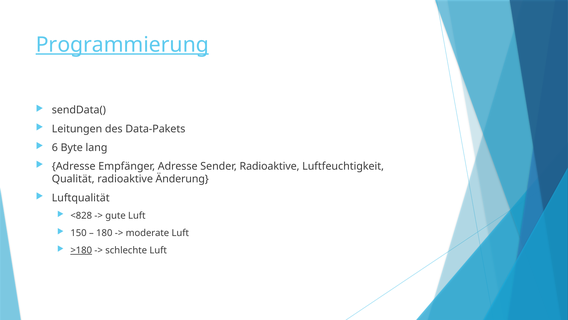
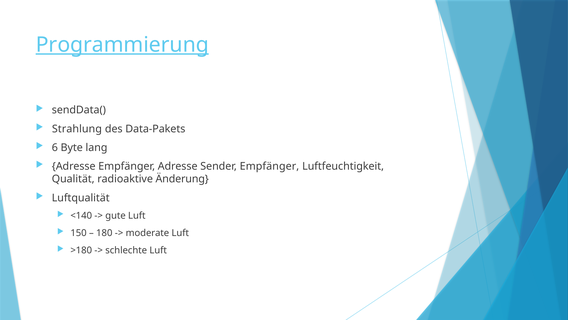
Leitungen: Leitungen -> Strahlung
Sender Radioaktive: Radioaktive -> Empfänger
<828: <828 -> <140
>180 underline: present -> none
